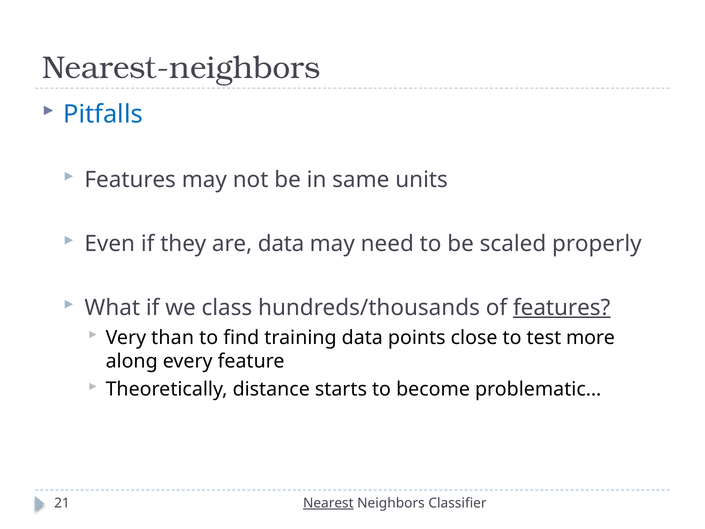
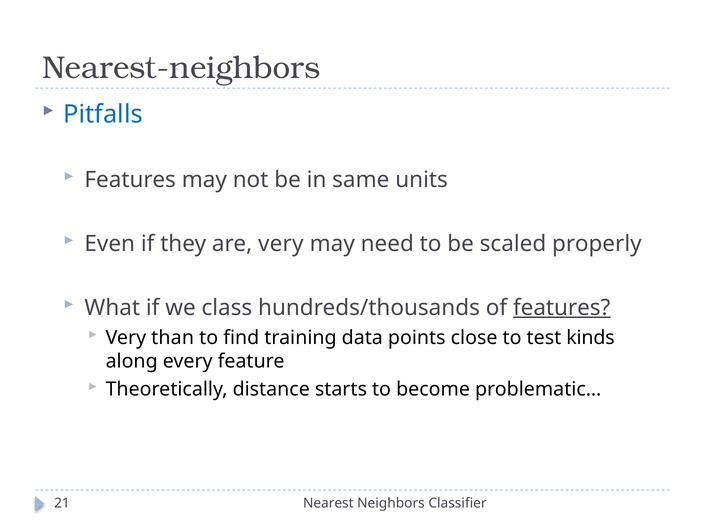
are data: data -> very
more: more -> kinds
Nearest underline: present -> none
